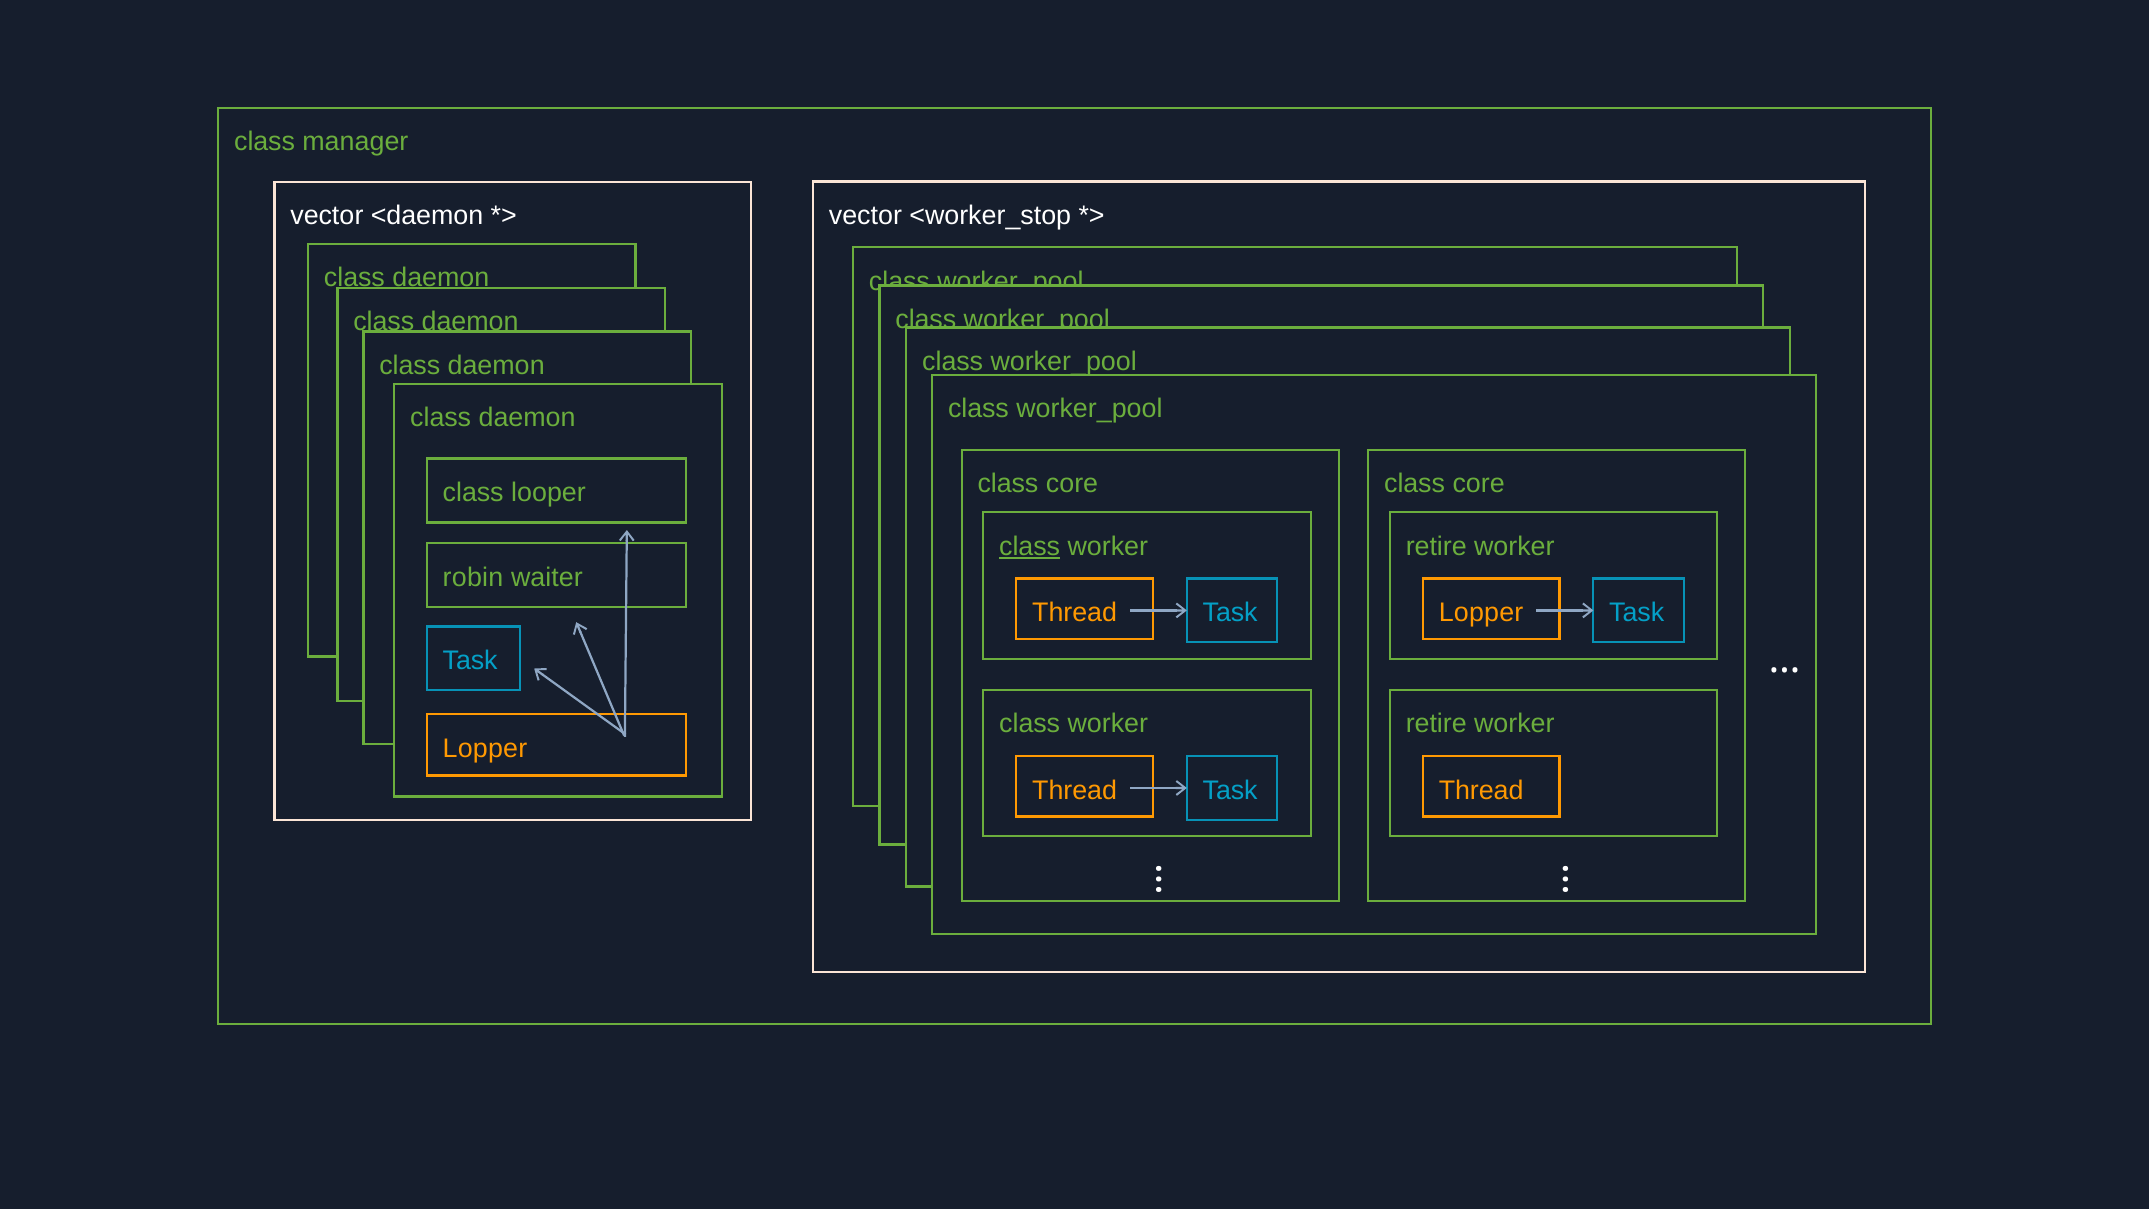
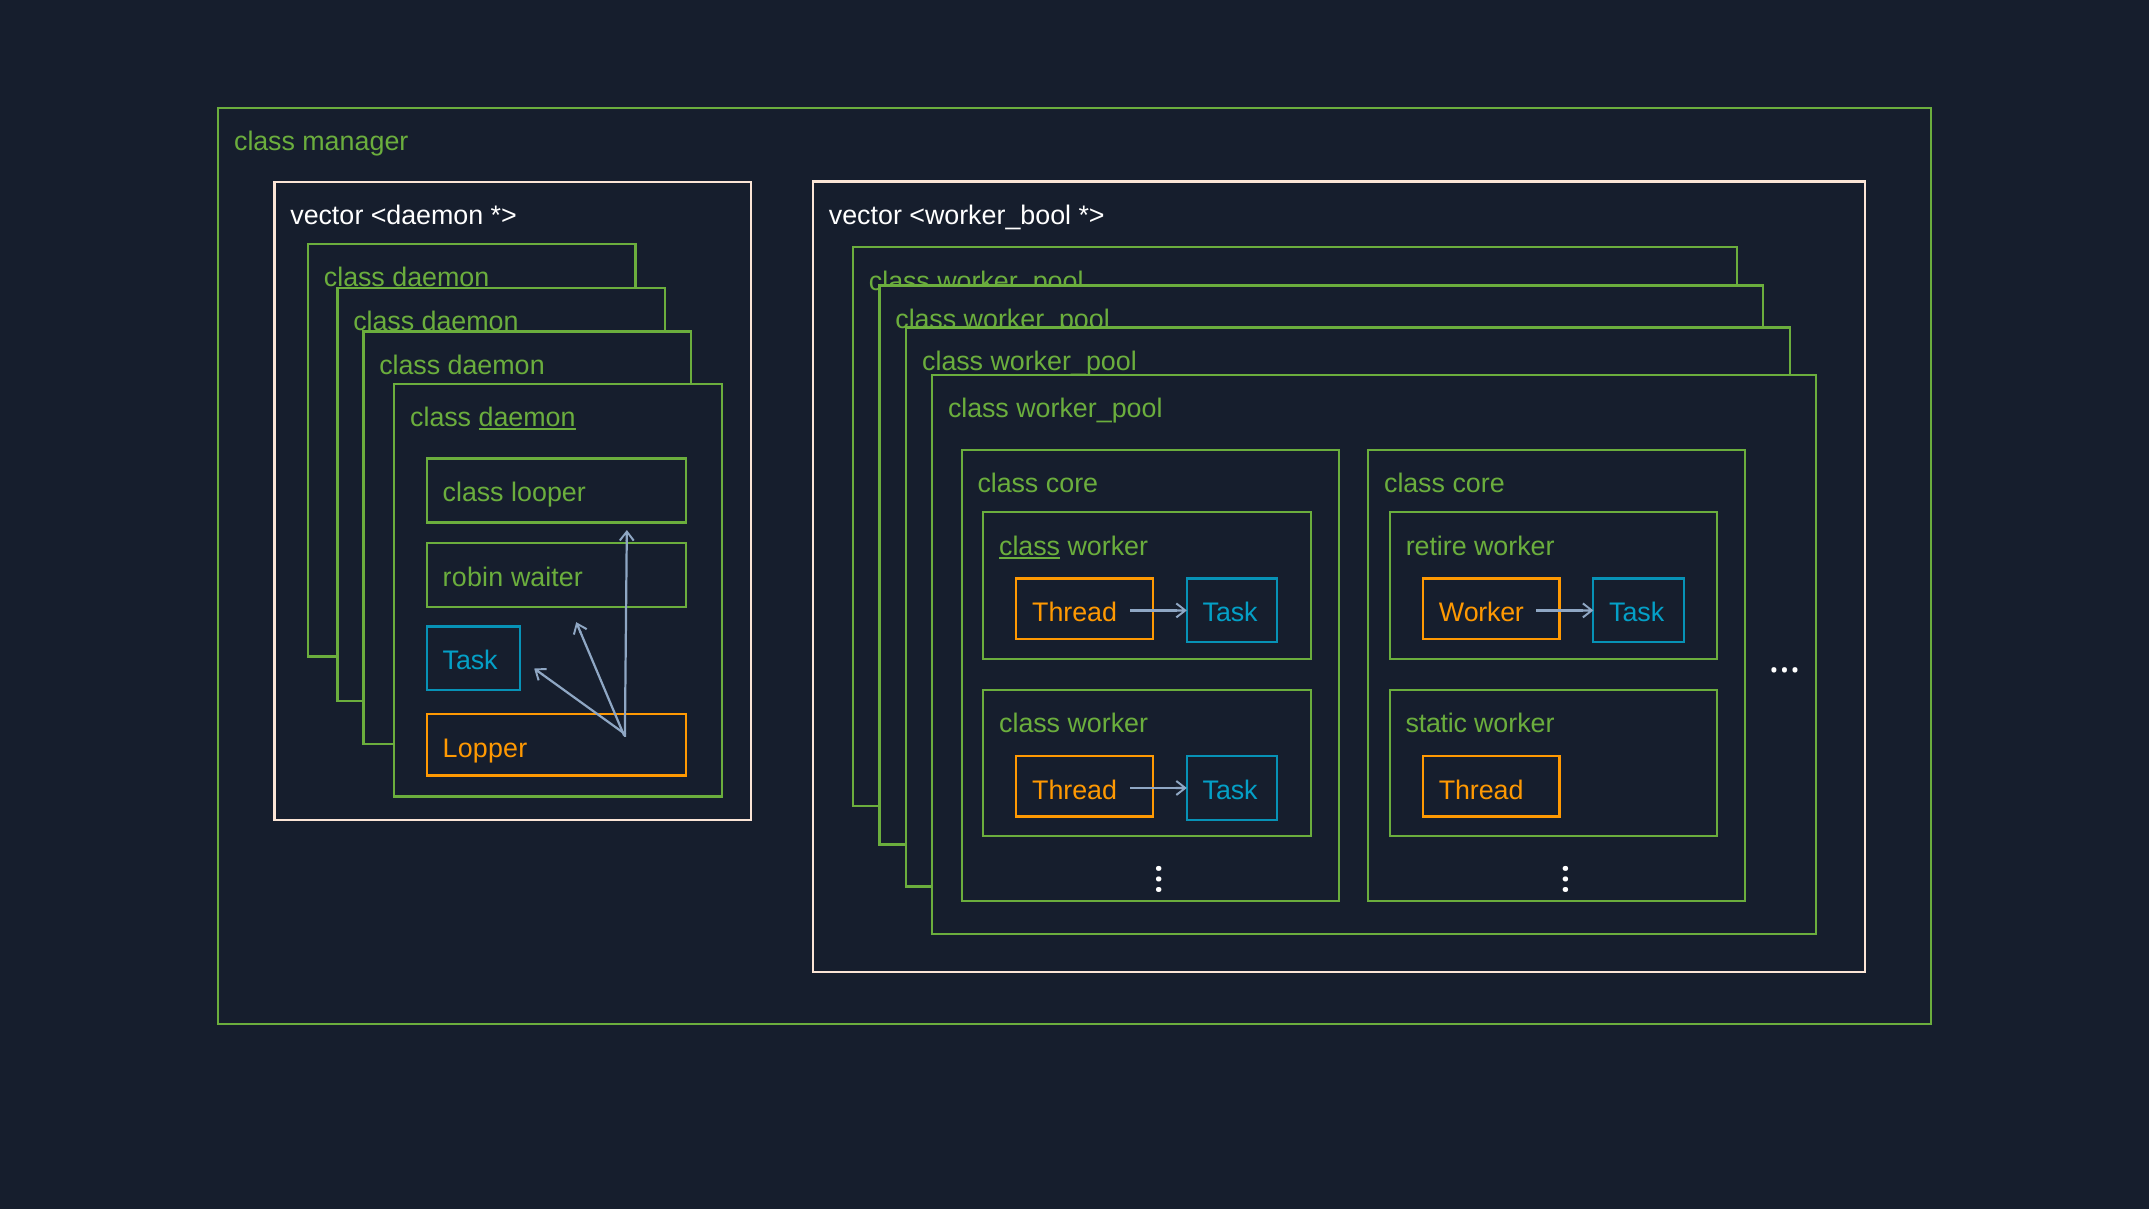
<worker_stop: <worker_stop -> <worker_bool
daemon at (527, 418) underline: none -> present
Lopper at (1481, 613): Lopper -> Worker
retire at (1436, 724): retire -> static
